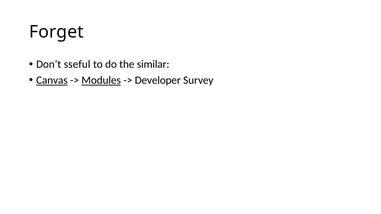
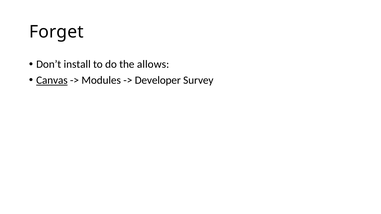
sseful: sseful -> install
similar: similar -> allows
Modules underline: present -> none
